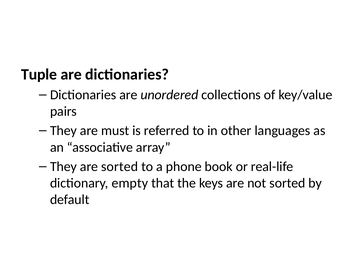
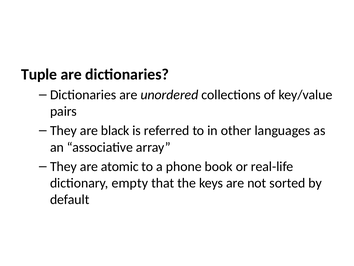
must: must -> black
are sorted: sorted -> atomic
